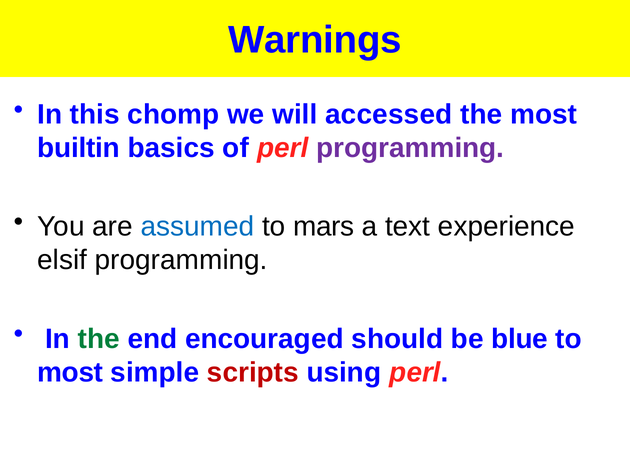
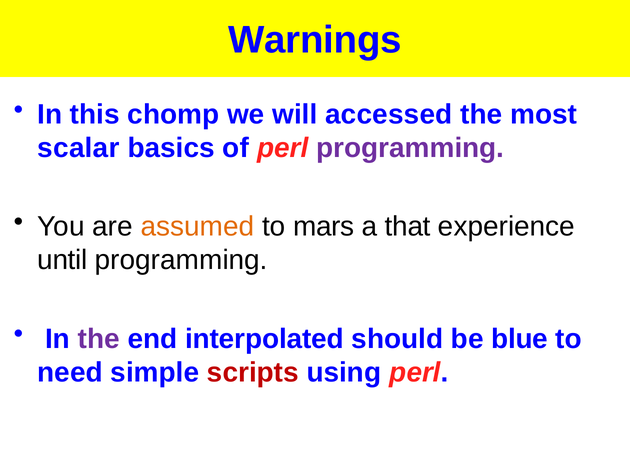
builtin: builtin -> scalar
assumed colour: blue -> orange
text: text -> that
elsif: elsif -> until
the at (99, 338) colour: green -> purple
encouraged: encouraged -> interpolated
most at (70, 372): most -> need
